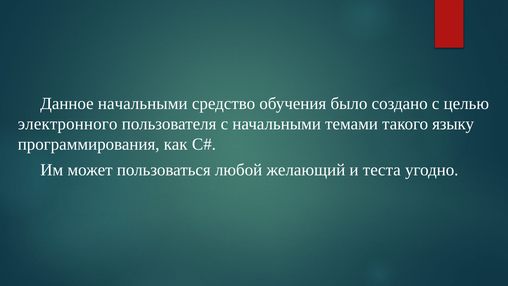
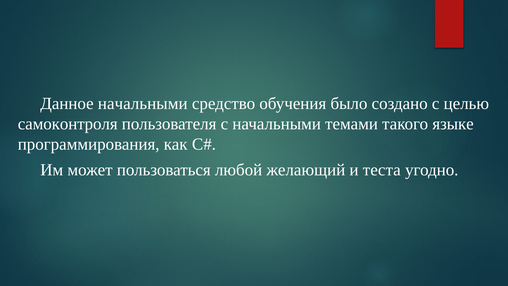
электронного: электронного -> самоконтроля
языку: языку -> языке
